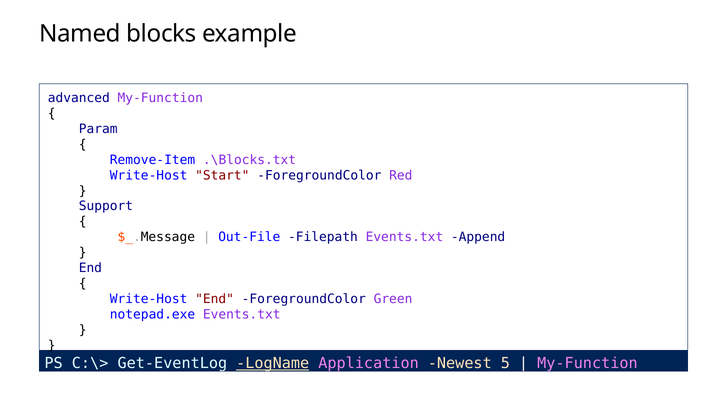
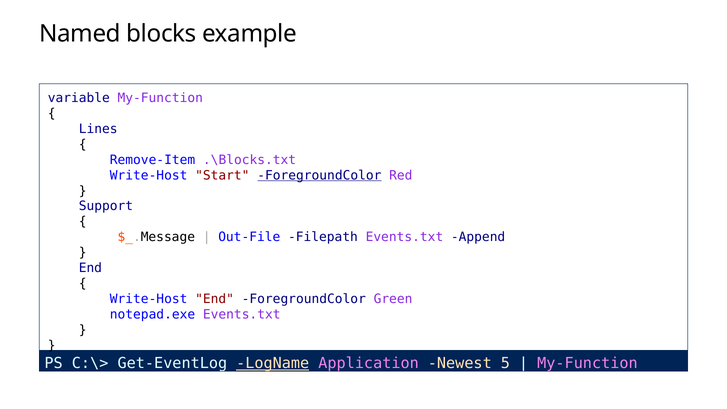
advanced: advanced -> variable
Param: Param -> Lines
ForegroundColor at (319, 175) underline: none -> present
